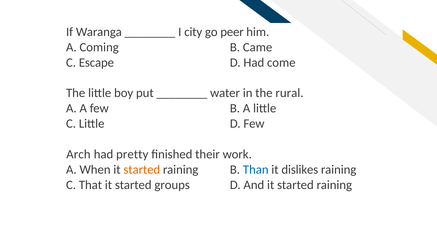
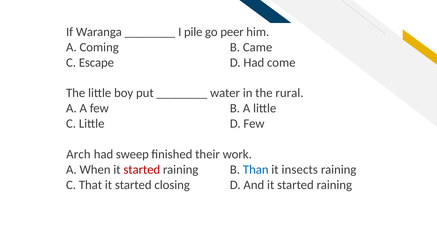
city: city -> pile
pretty: pretty -> sweep
started at (142, 170) colour: orange -> red
dislikes: dislikes -> insects
groups: groups -> closing
